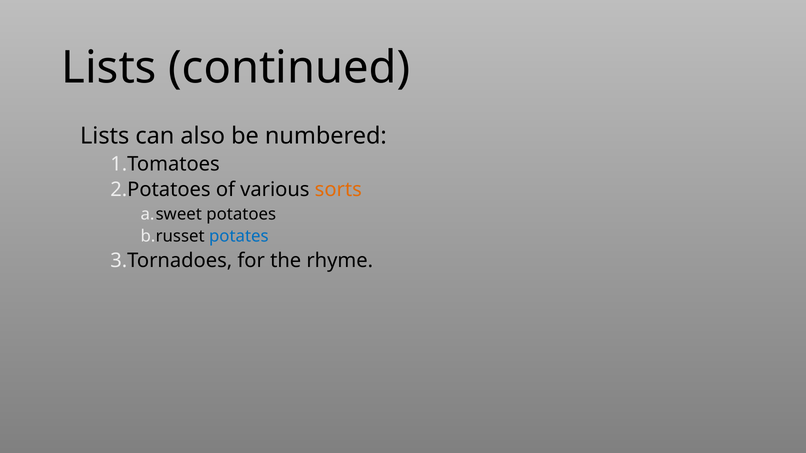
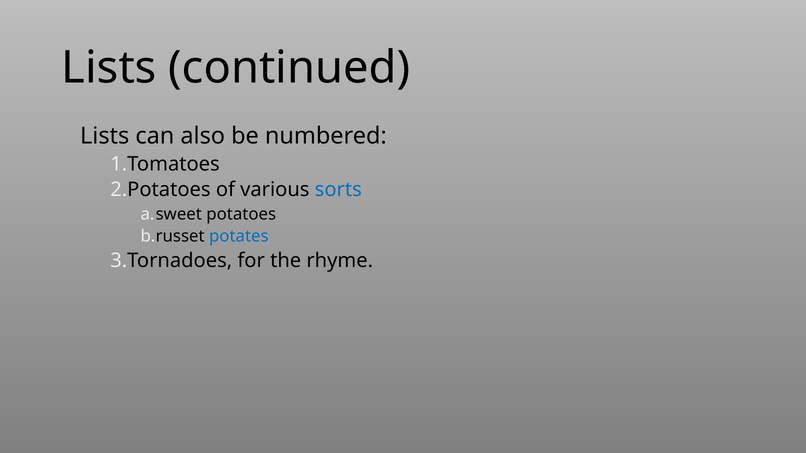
sorts colour: orange -> blue
